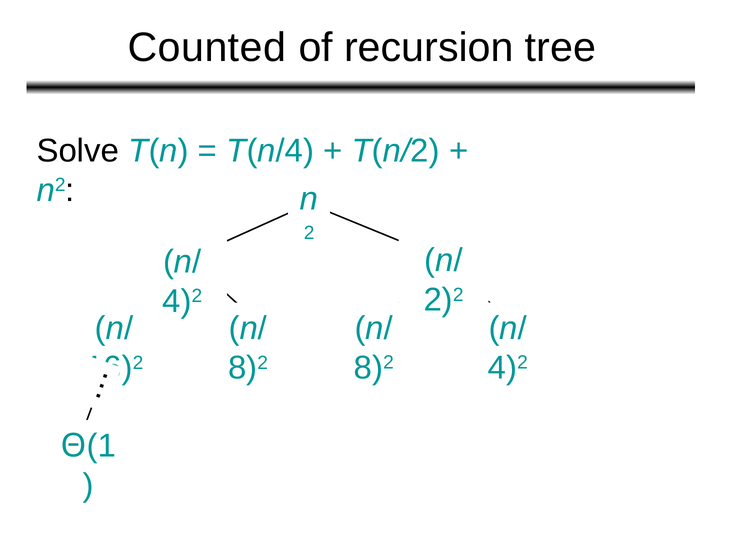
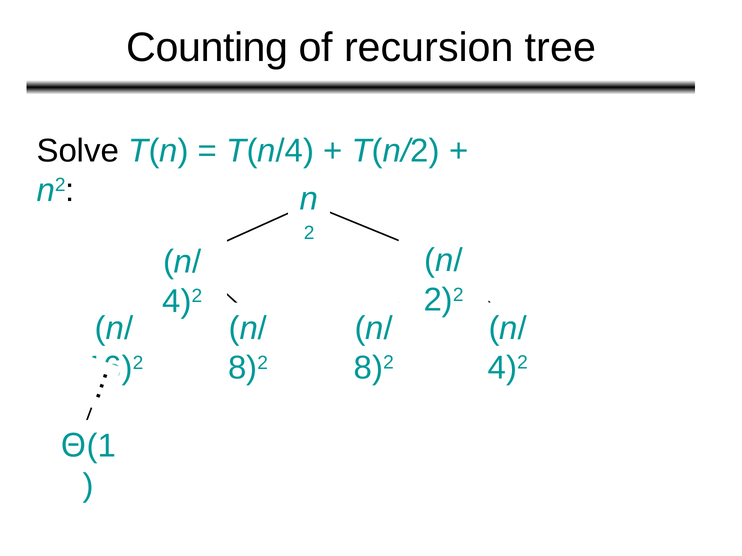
Counted: Counted -> Counting
